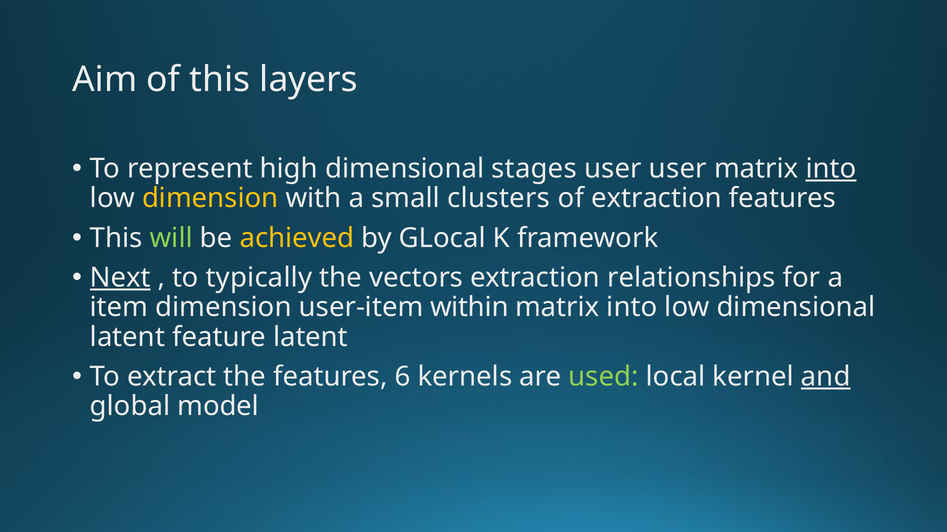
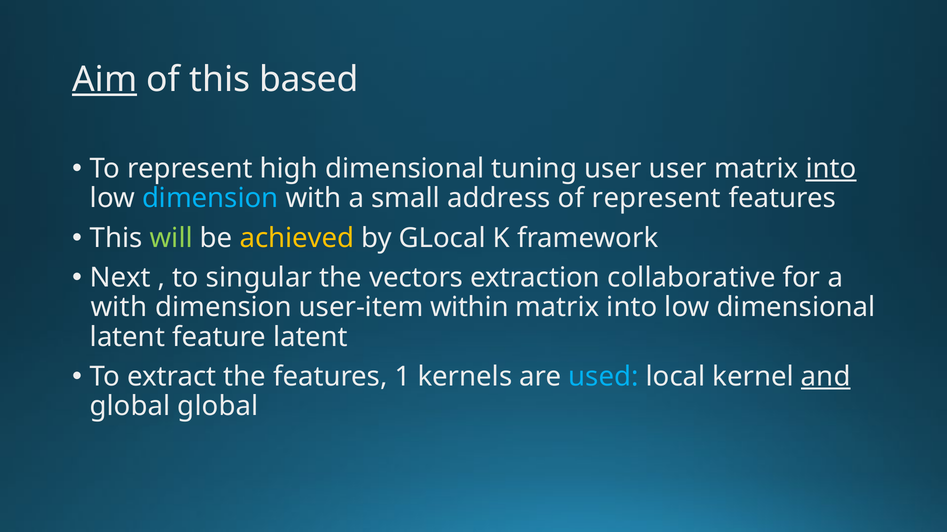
Aim underline: none -> present
layers: layers -> based
stages: stages -> tuning
dimension at (210, 199) colour: yellow -> light blue
clusters: clusters -> address
of extraction: extraction -> represent
Next underline: present -> none
typically: typically -> singular
relationships: relationships -> collaborative
item at (119, 308): item -> with
6: 6 -> 1
used colour: light green -> light blue
global model: model -> global
